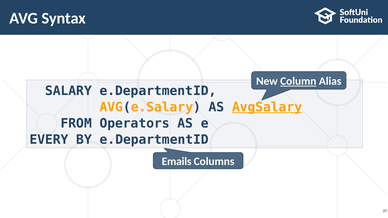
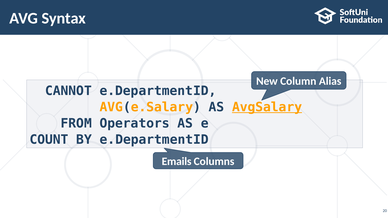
Column underline: present -> none
SALARY: SALARY -> CANNOT
EVERY: EVERY -> COUNT
